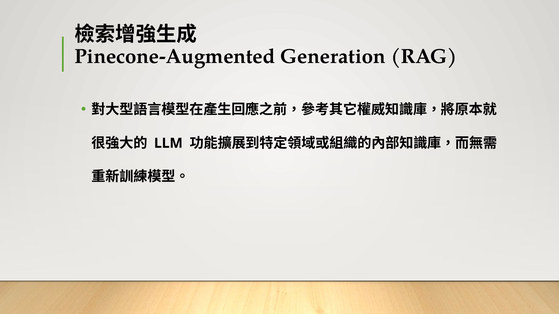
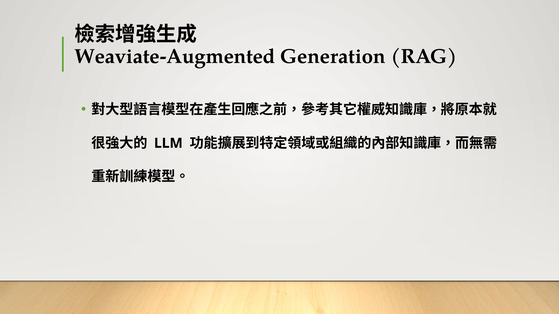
Pinecone-Augmented: Pinecone-Augmented -> Weaviate-Augmented
